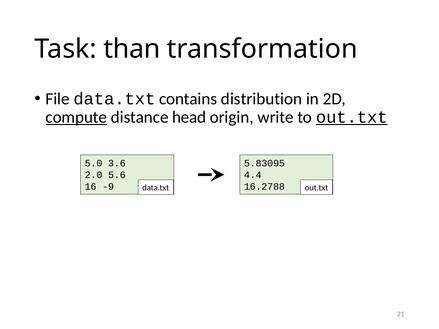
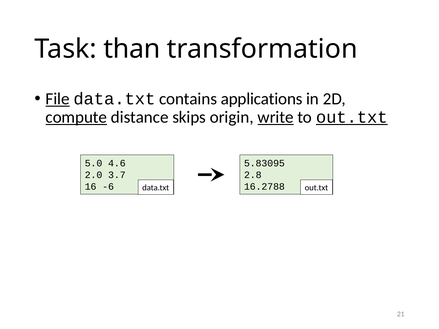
File underline: none -> present
distribution: distribution -> applications
head: head -> skips
write underline: none -> present
3.6: 3.6 -> 4.6
5.6: 5.6 -> 3.7
4.4: 4.4 -> 2.8
-9: -9 -> -6
